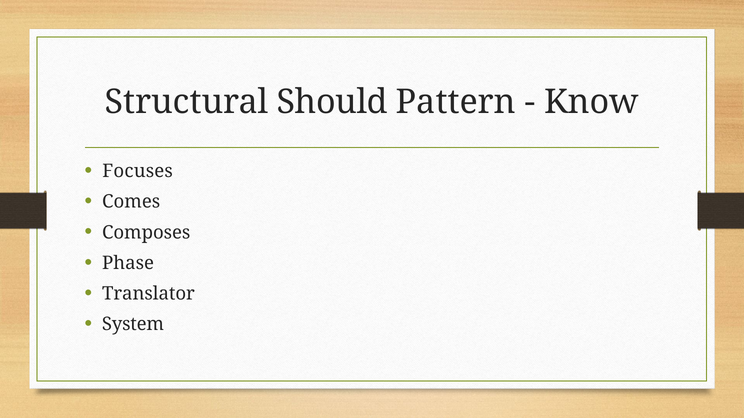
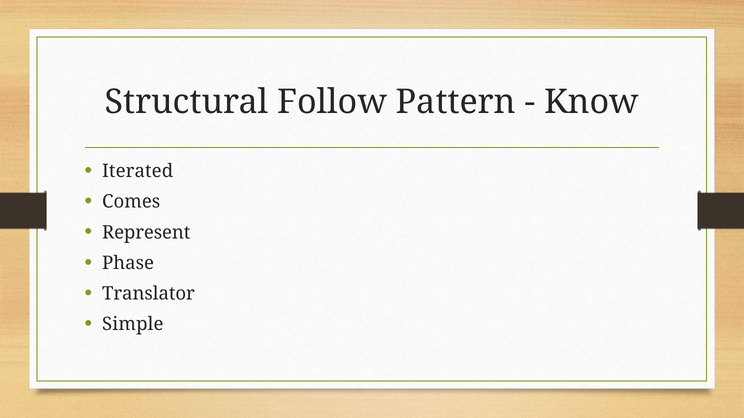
Should: Should -> Follow
Focuses: Focuses -> Iterated
Composes: Composes -> Represent
System: System -> Simple
